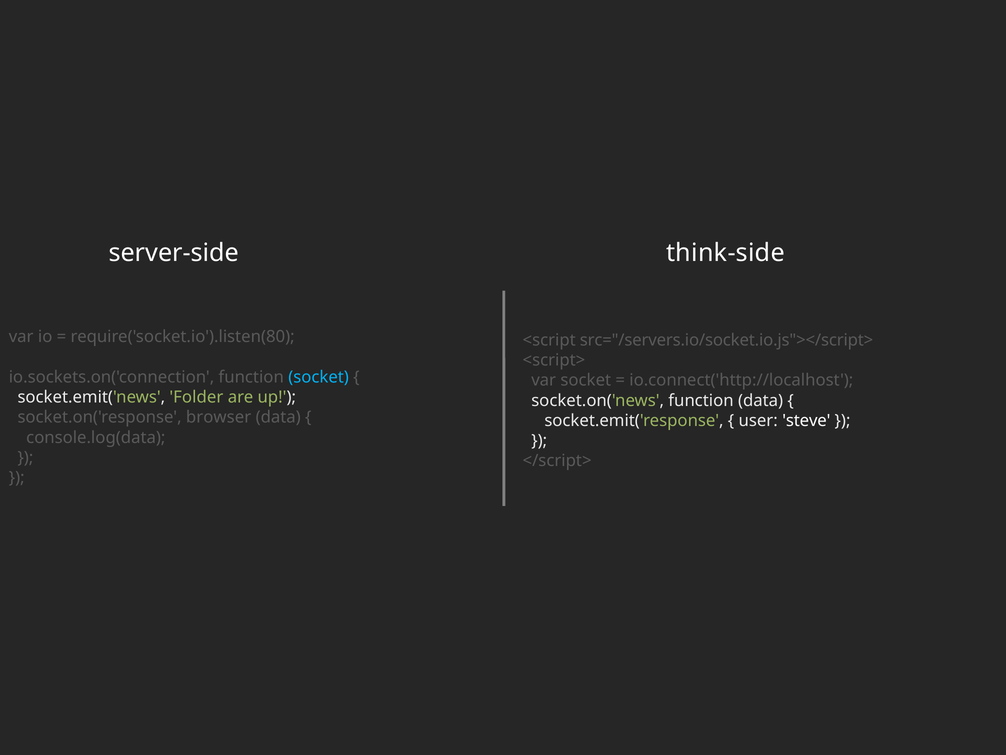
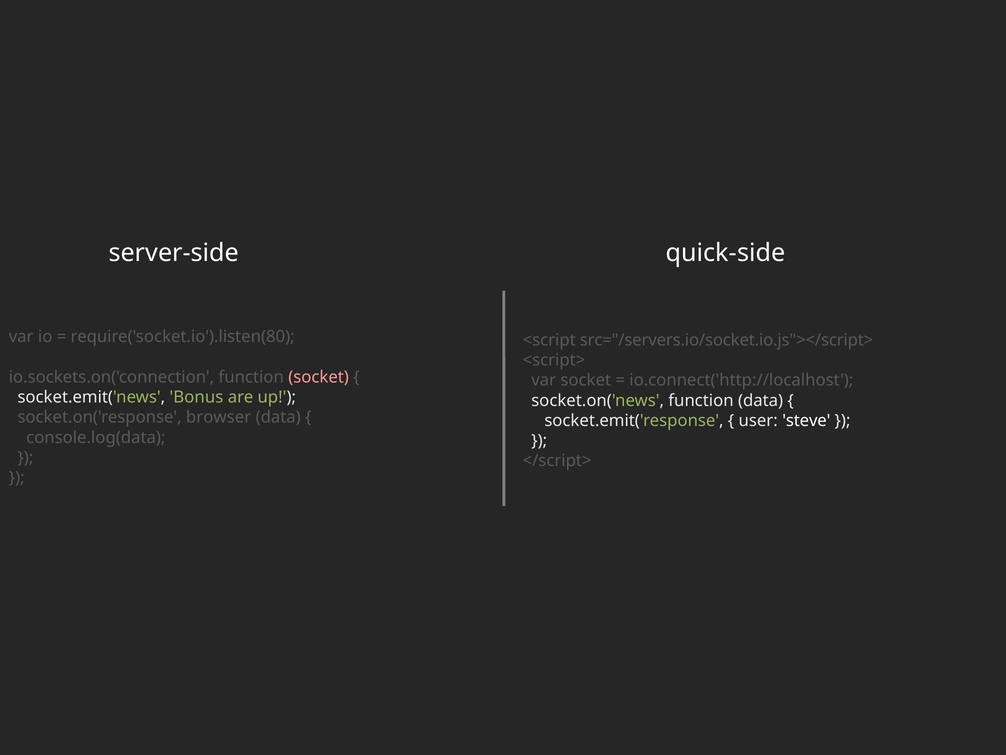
think-side: think-side -> quick-side
socket at (319, 377) colour: light blue -> pink
Folder: Folder -> Bonus
